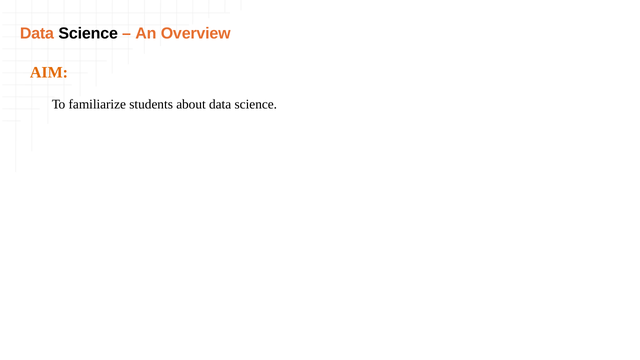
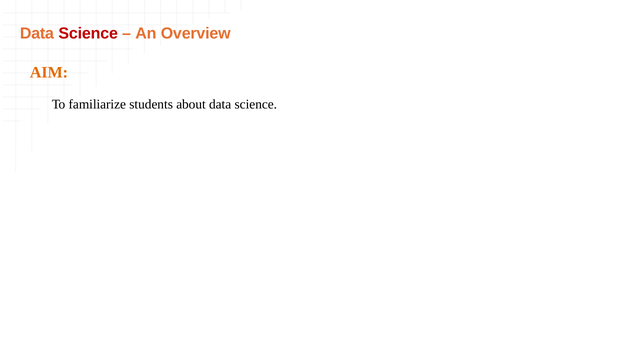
Science at (88, 33) colour: black -> red
